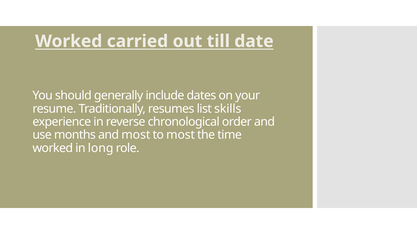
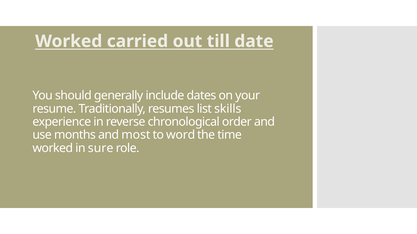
to most: most -> word
long: long -> sure
